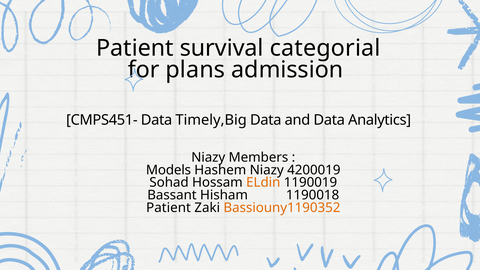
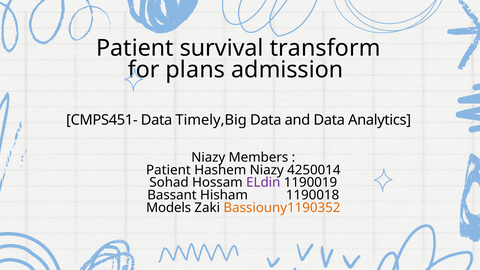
categorial: categorial -> transform
Models at (169, 170): Models -> Patient
4200019: 4200019 -> 4250014
ELdin colour: orange -> purple
Patient at (169, 208): Patient -> Models
